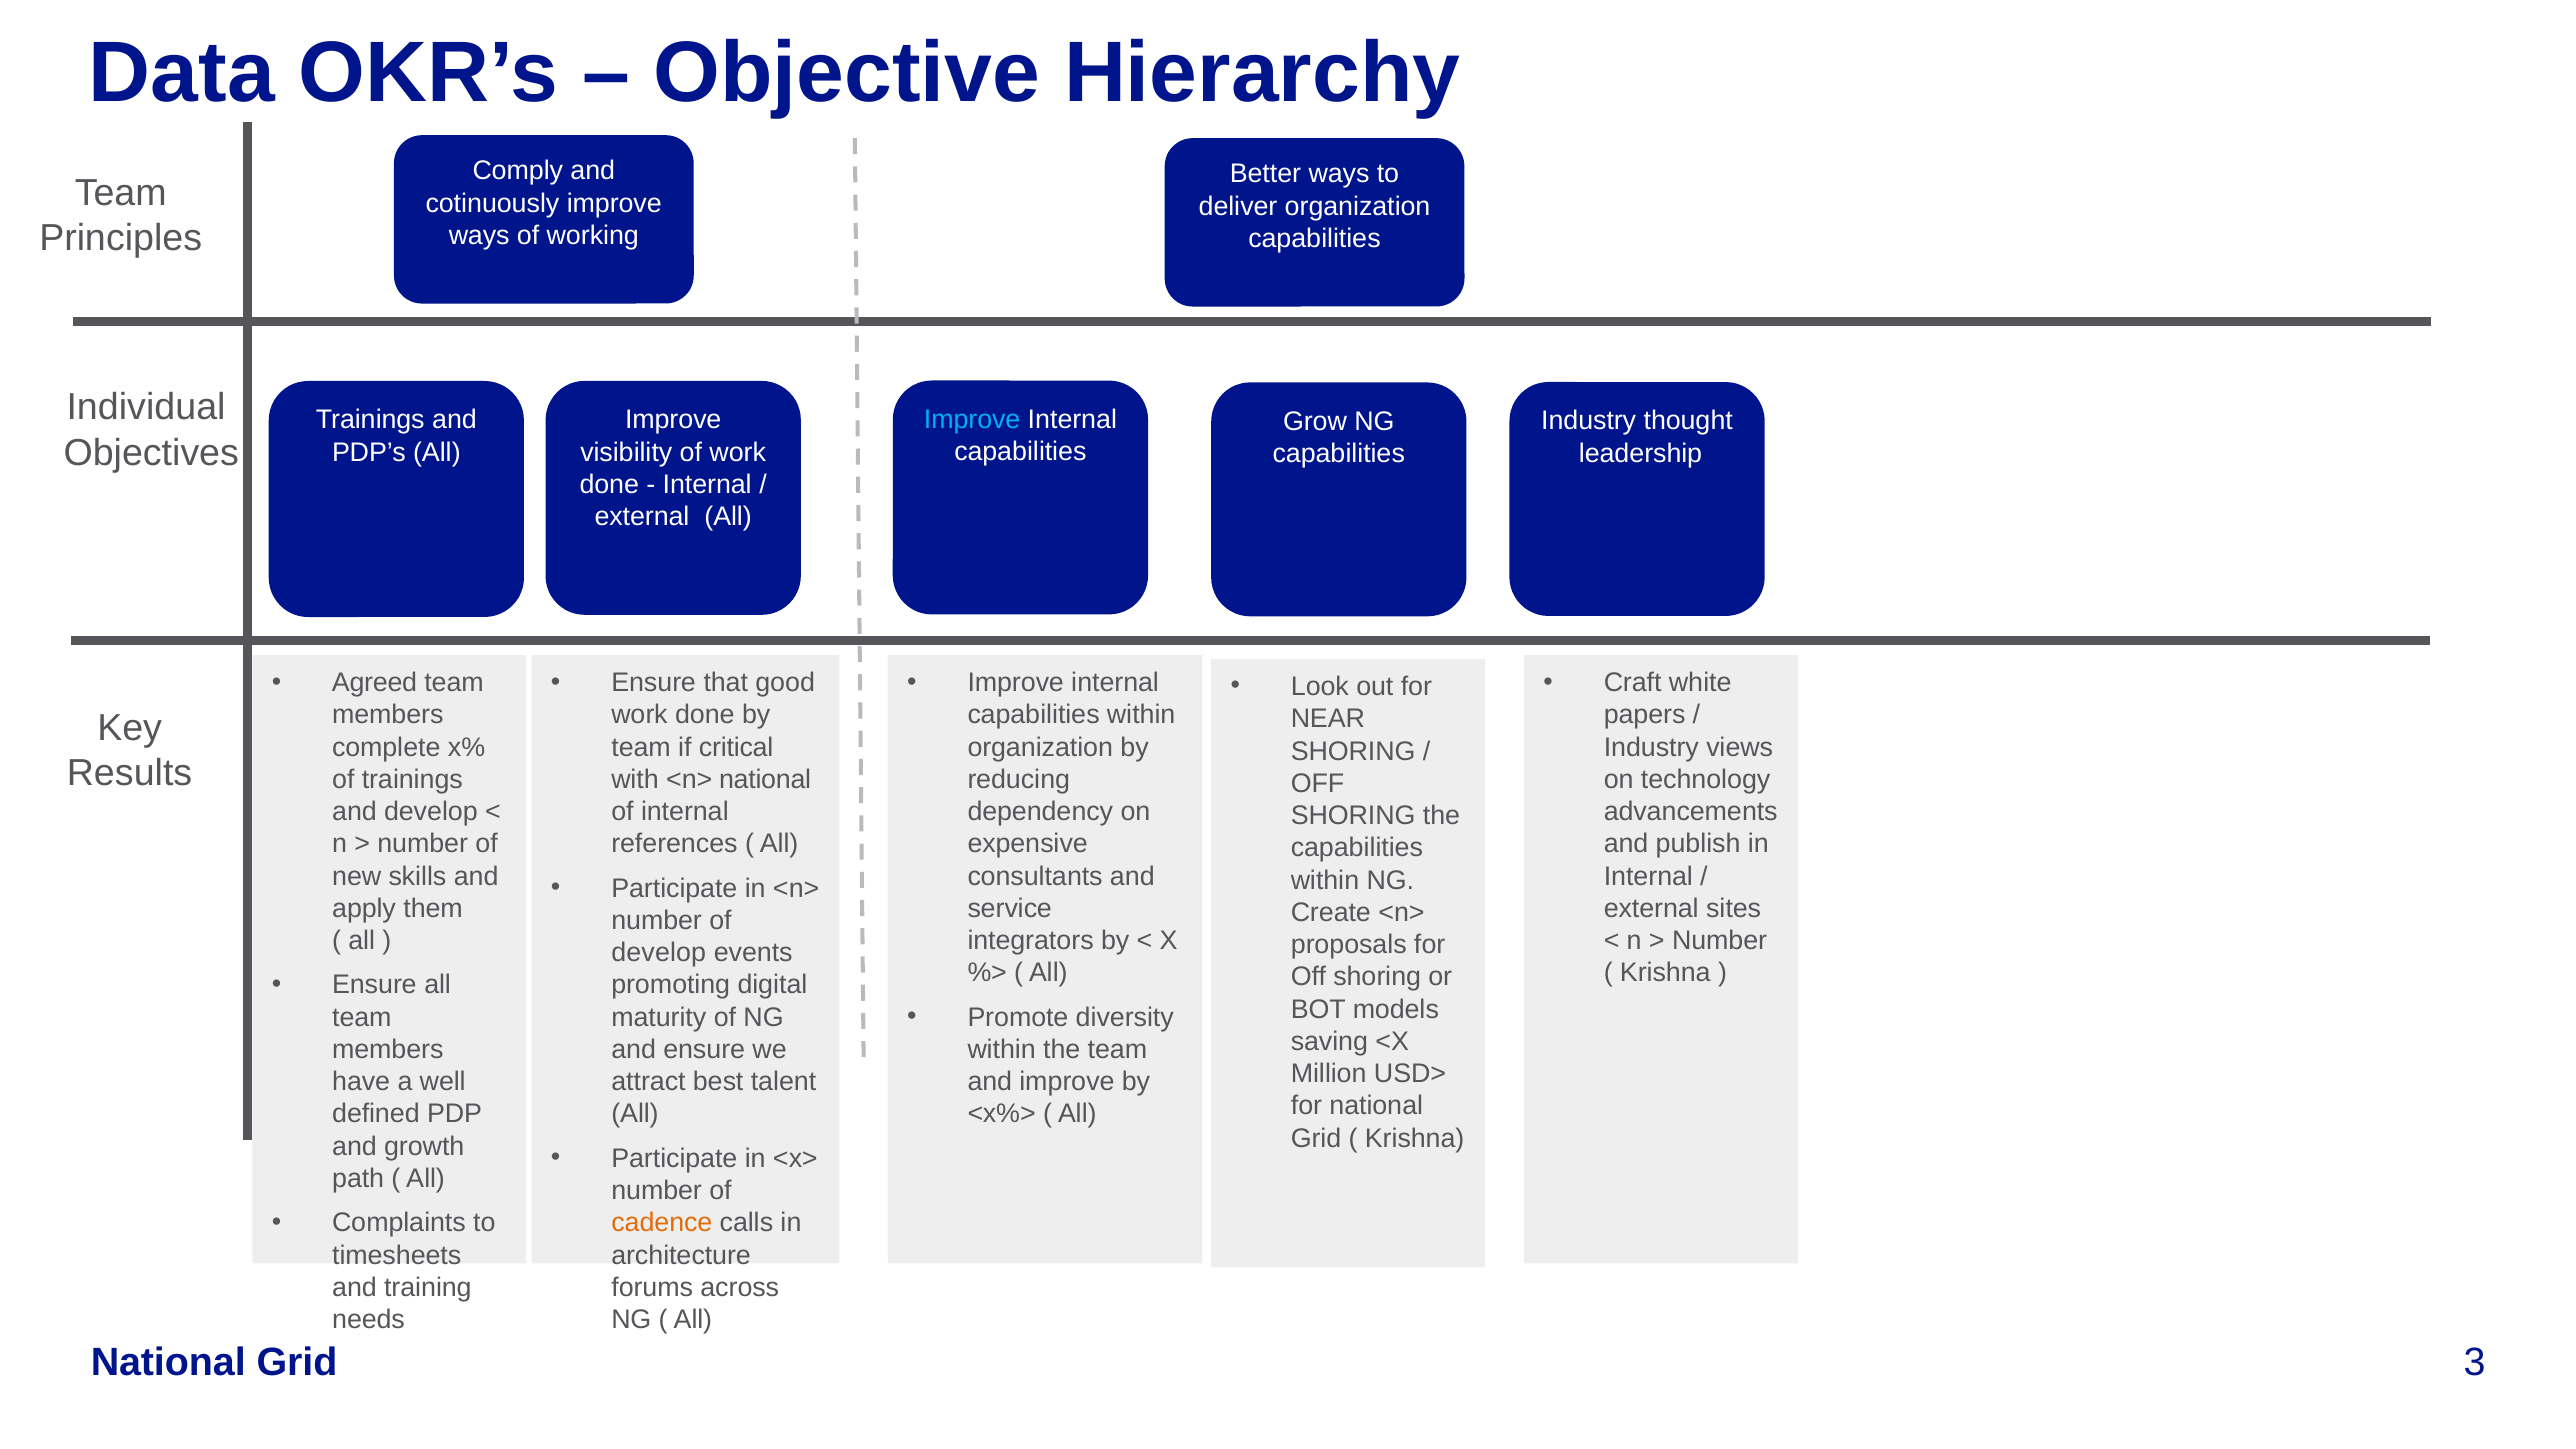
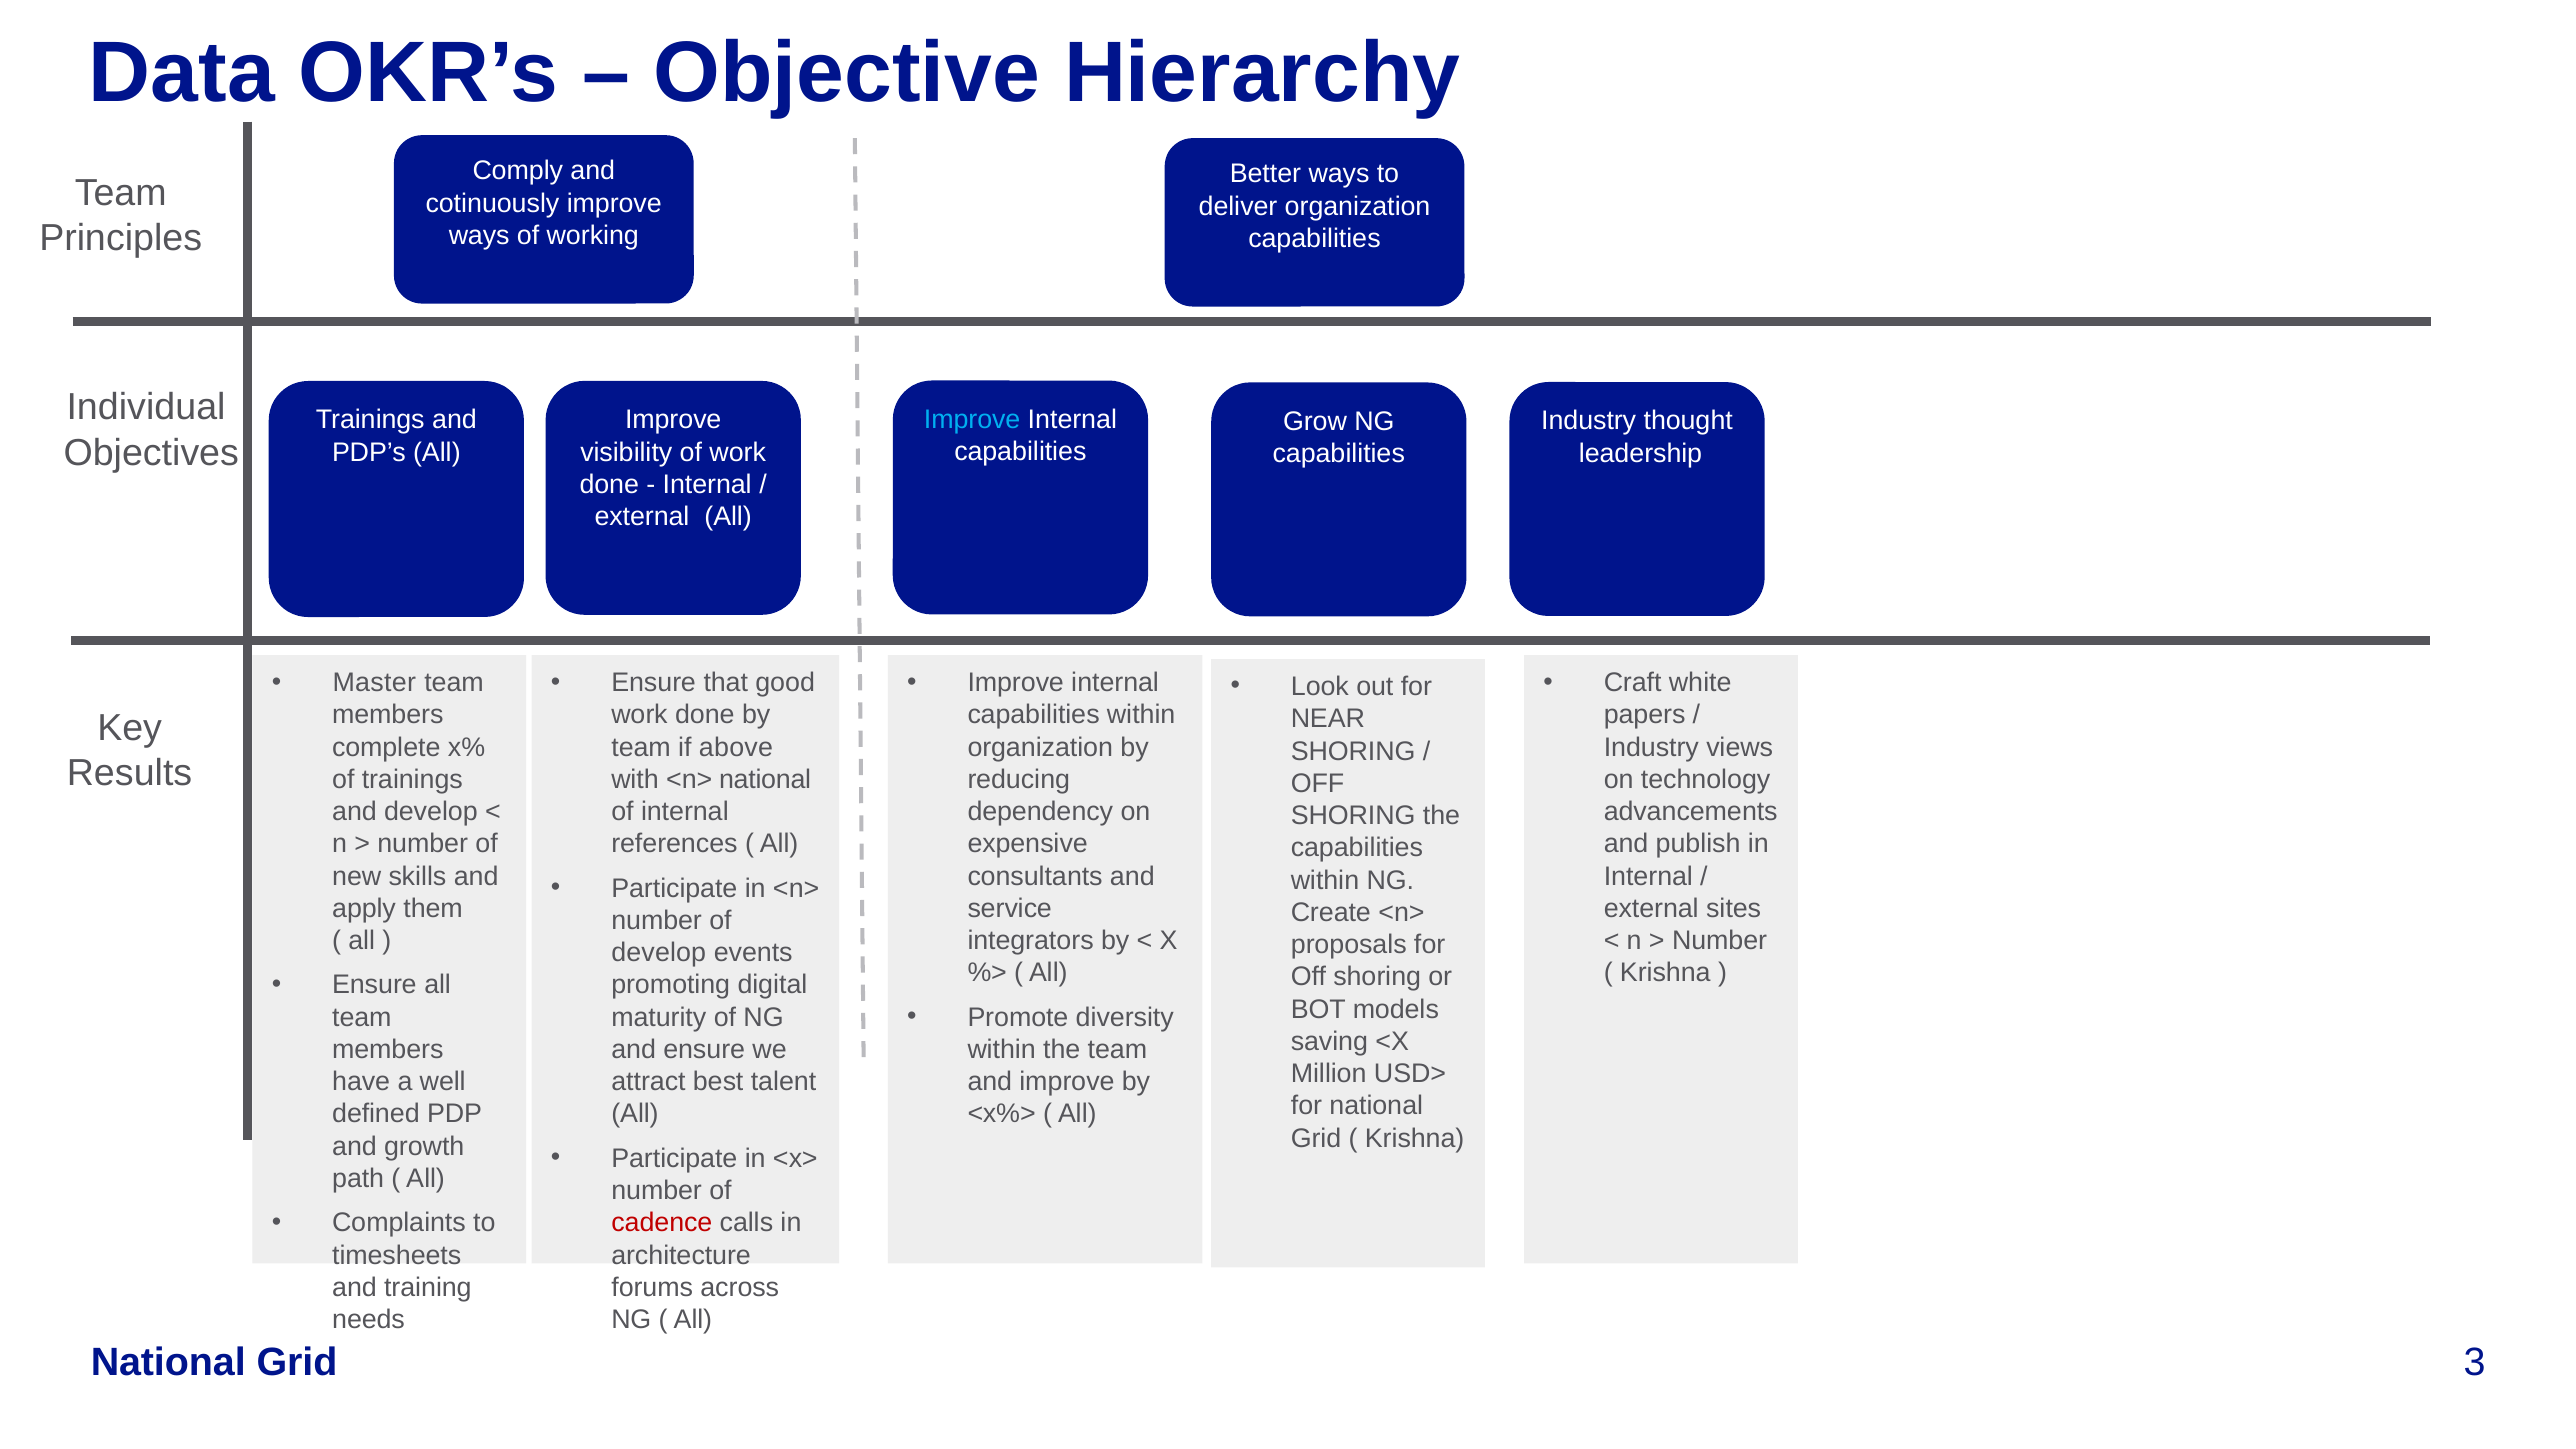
Agreed: Agreed -> Master
critical: critical -> above
cadence colour: orange -> red
